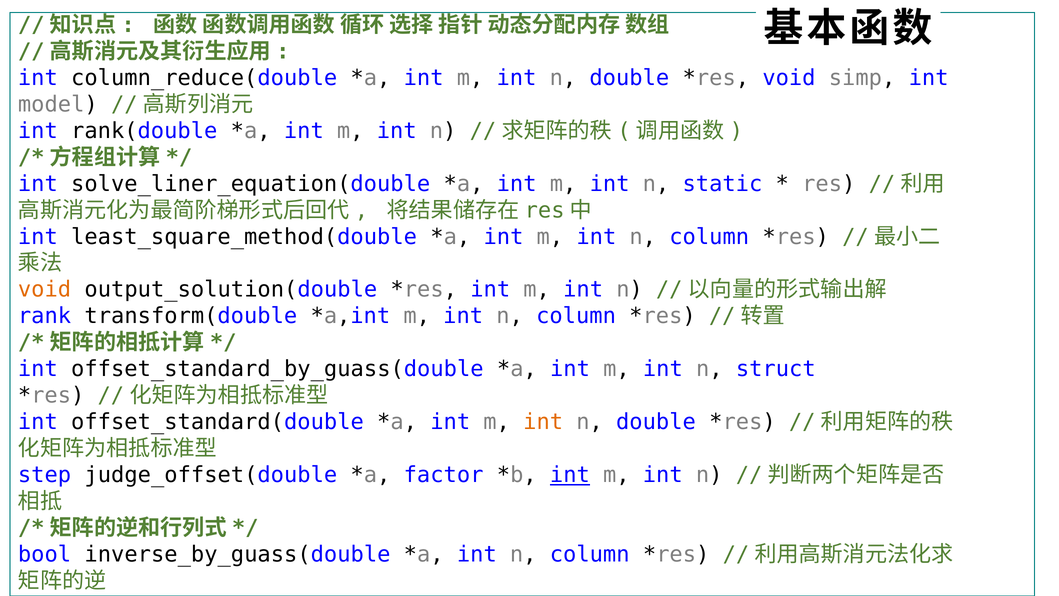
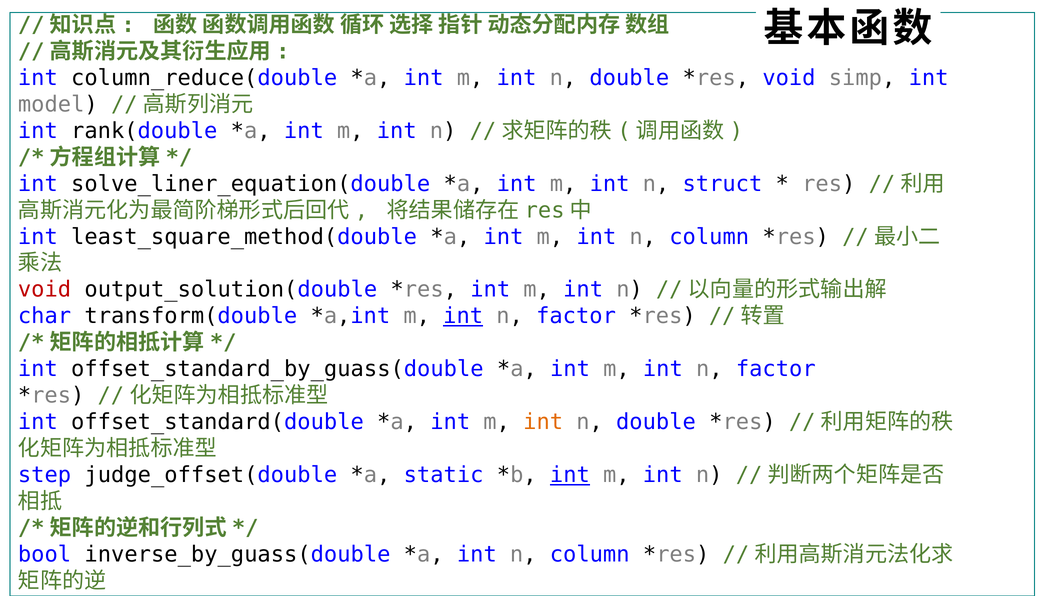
static: static -> struct
void at (45, 290) colour: orange -> red
rank: rank -> char
int at (463, 316) underline: none -> present
column at (576, 316): column -> factor
struct at (776, 369): struct -> factor
factor: factor -> static
